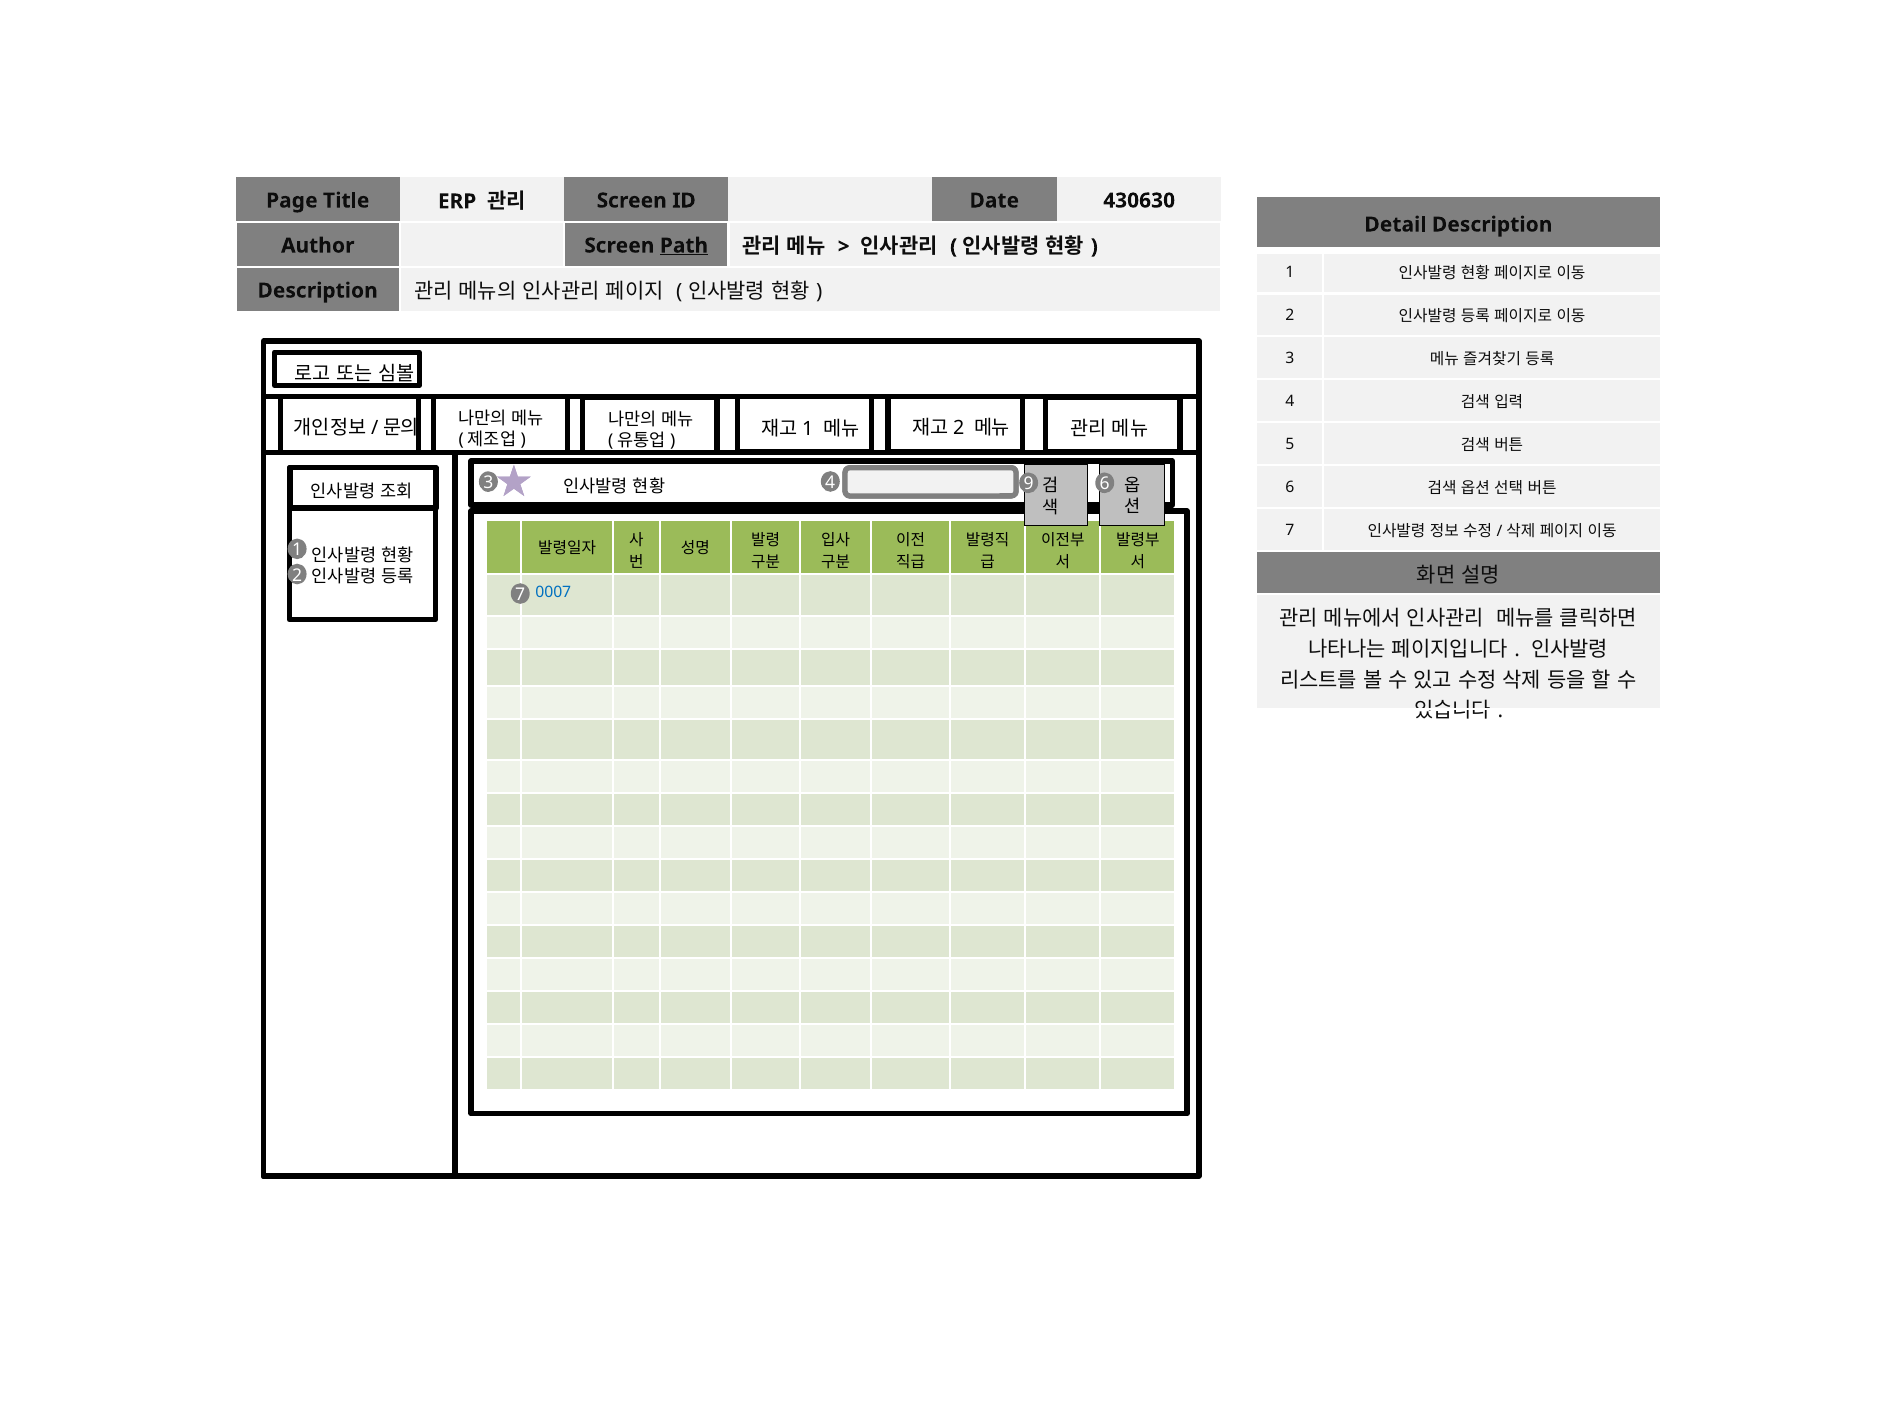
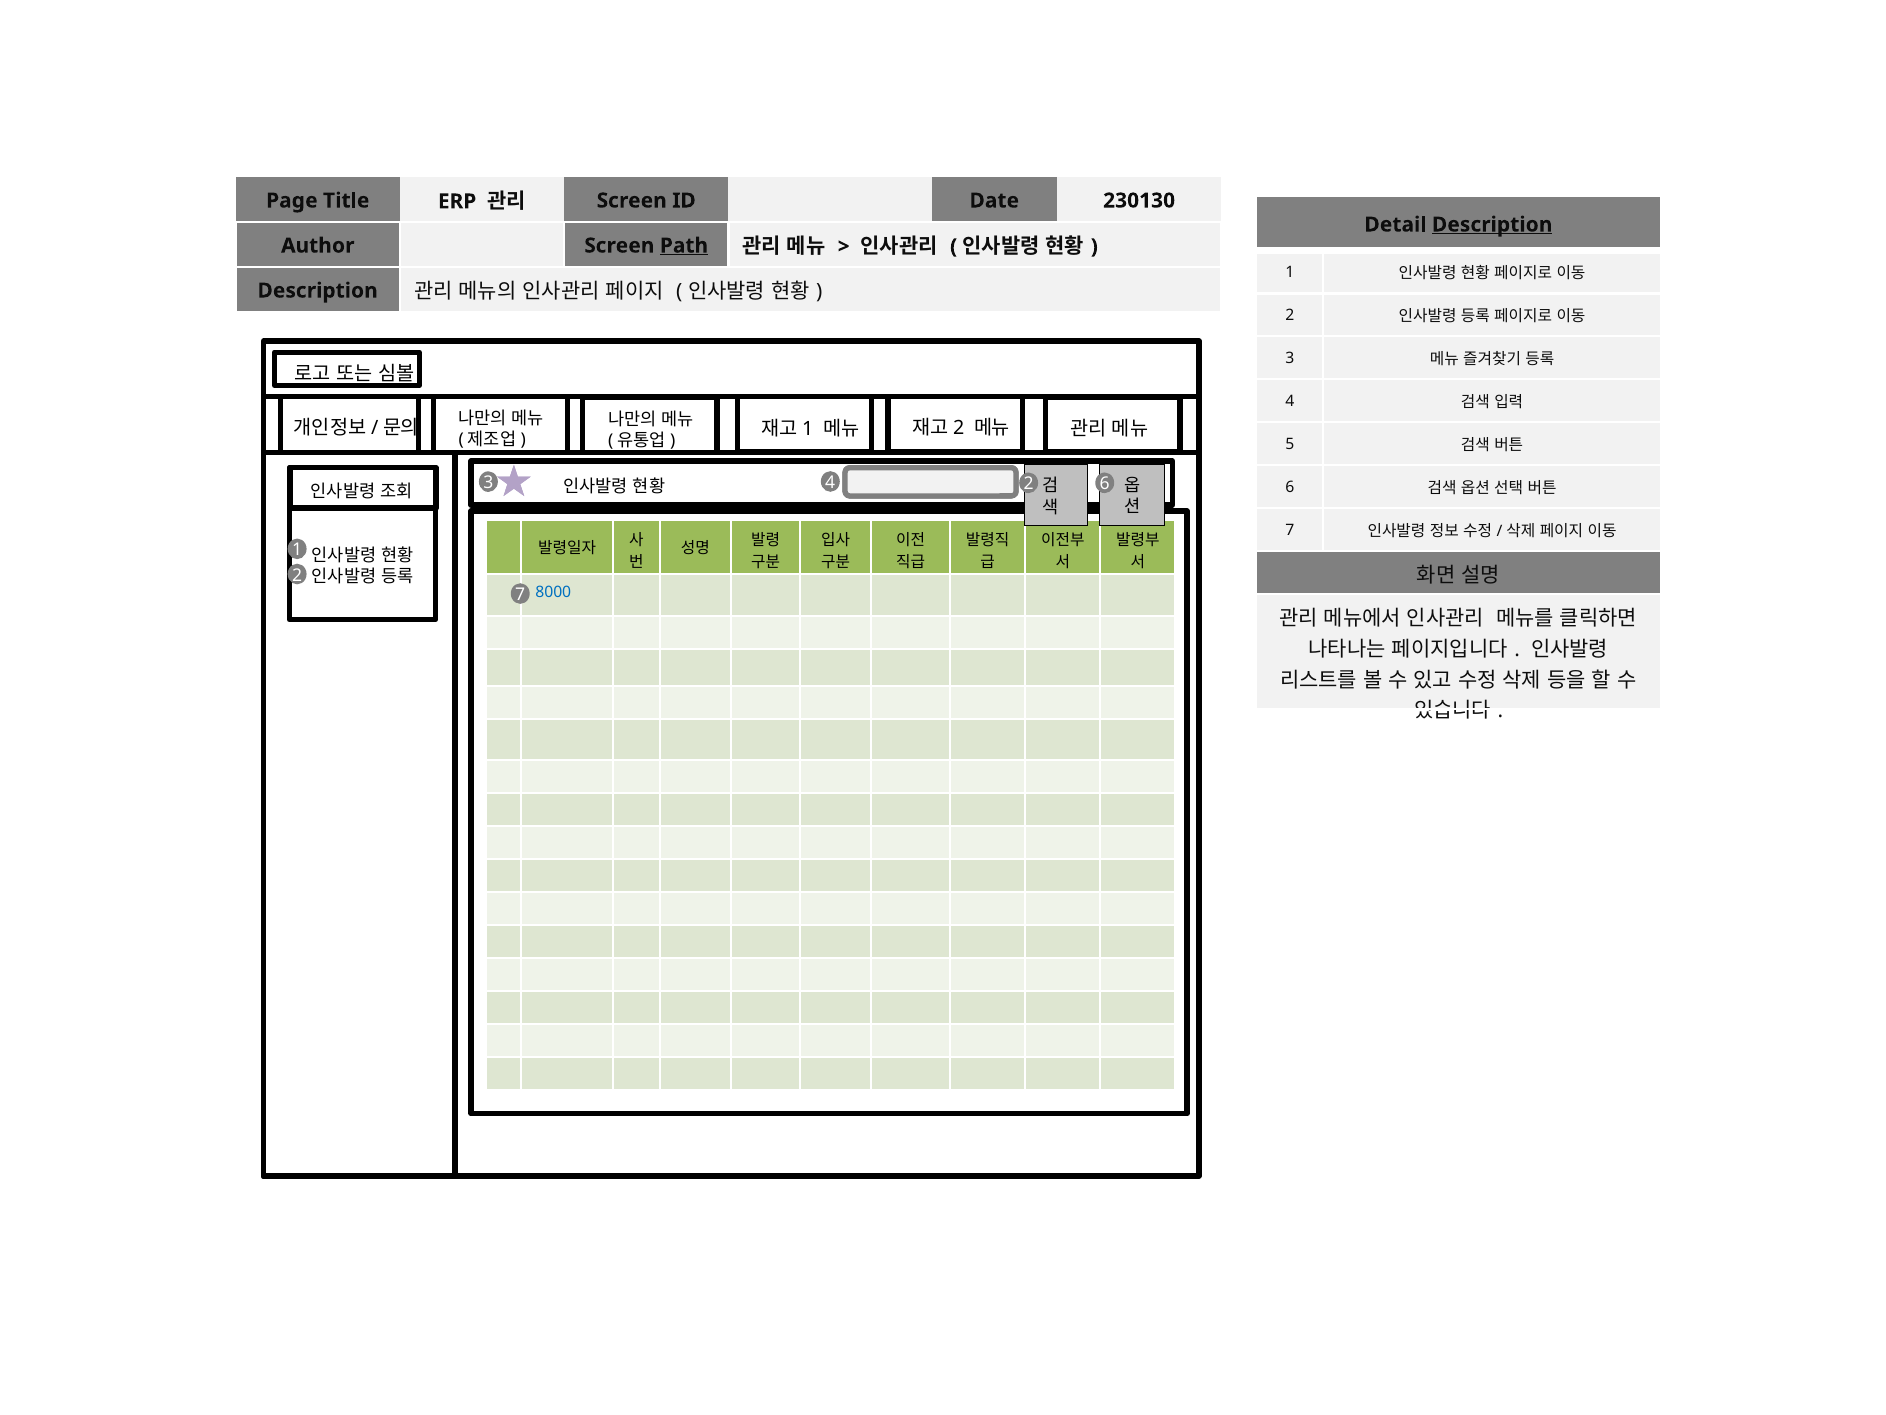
430630: 430630 -> 230130
Description at (1492, 225) underline: none -> present
4 9: 9 -> 2
0007: 0007 -> 8000
